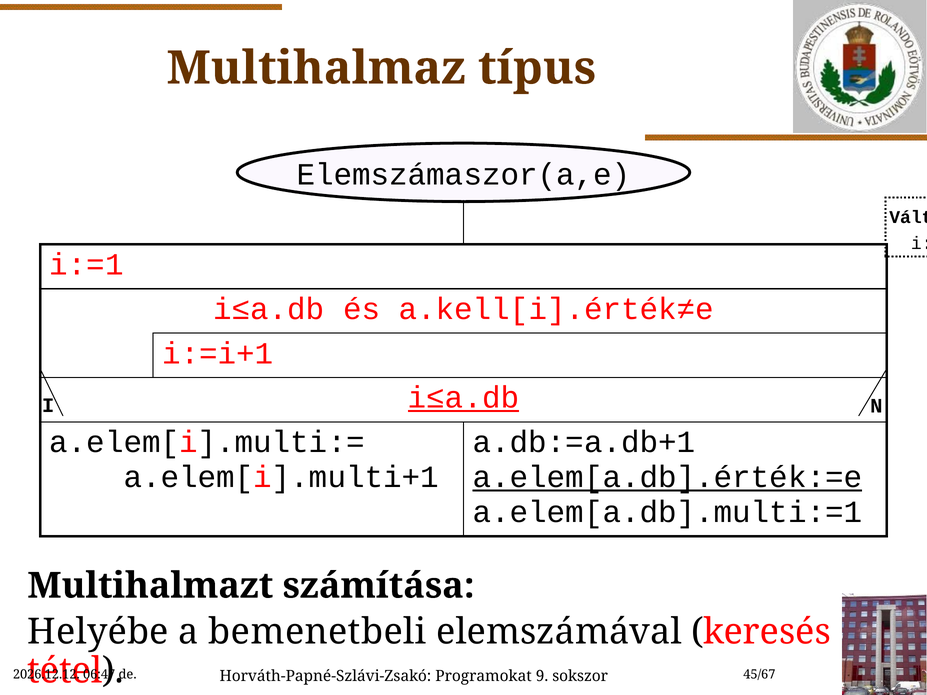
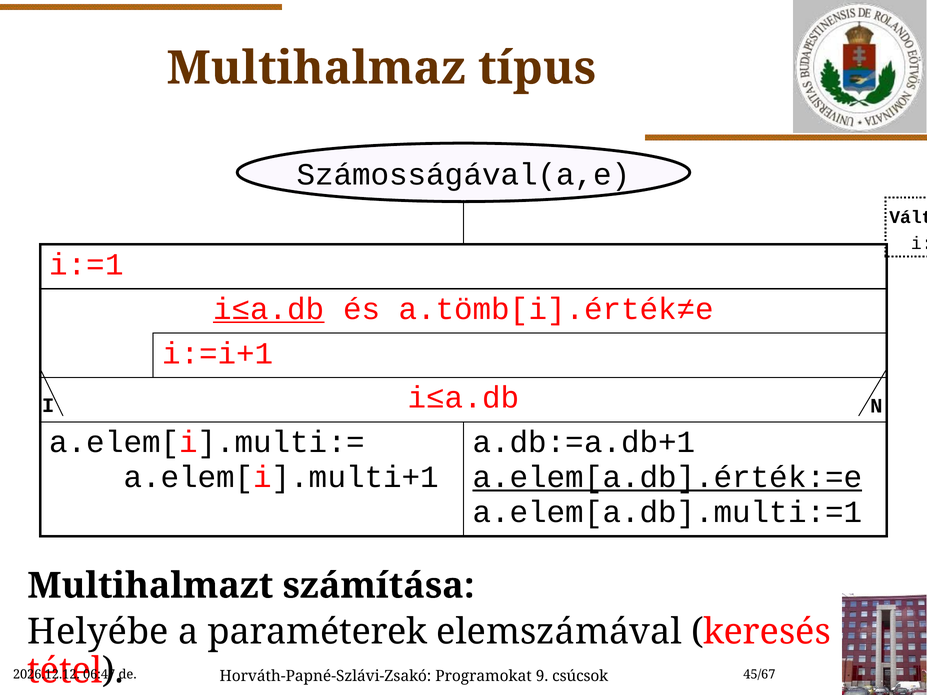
Elemszámaszor(a,e: Elemszámaszor(a,e -> Számosságával(a,e
i≤a.db at (269, 309) underline: none -> present
a.kell[i].érték≠e: a.kell[i].érték≠e -> a.tömb[i].érték≠e
i≤a.db at (464, 398) underline: present -> none
bemenetbeli: bemenetbeli -> paraméterek
sokszor: sokszor -> csúcsok
